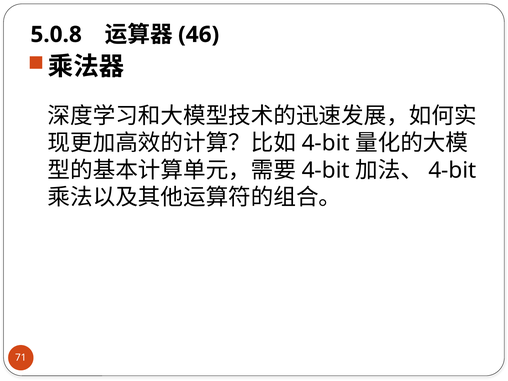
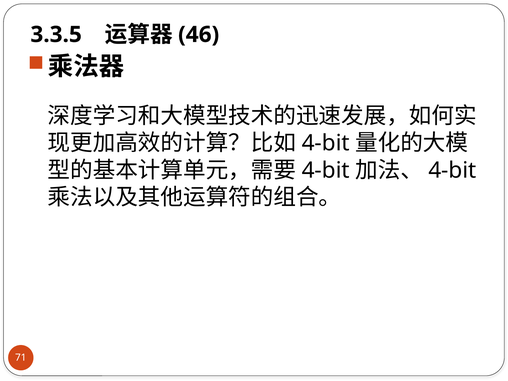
5.0.8: 5.0.8 -> 3.3.5
